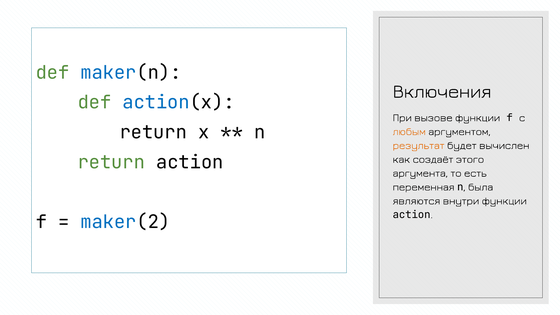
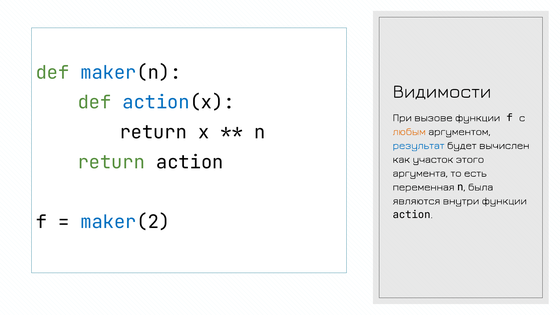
Включения: Включения -> Видимости
результат colour: orange -> blue
создаёт: создаёт -> участок
